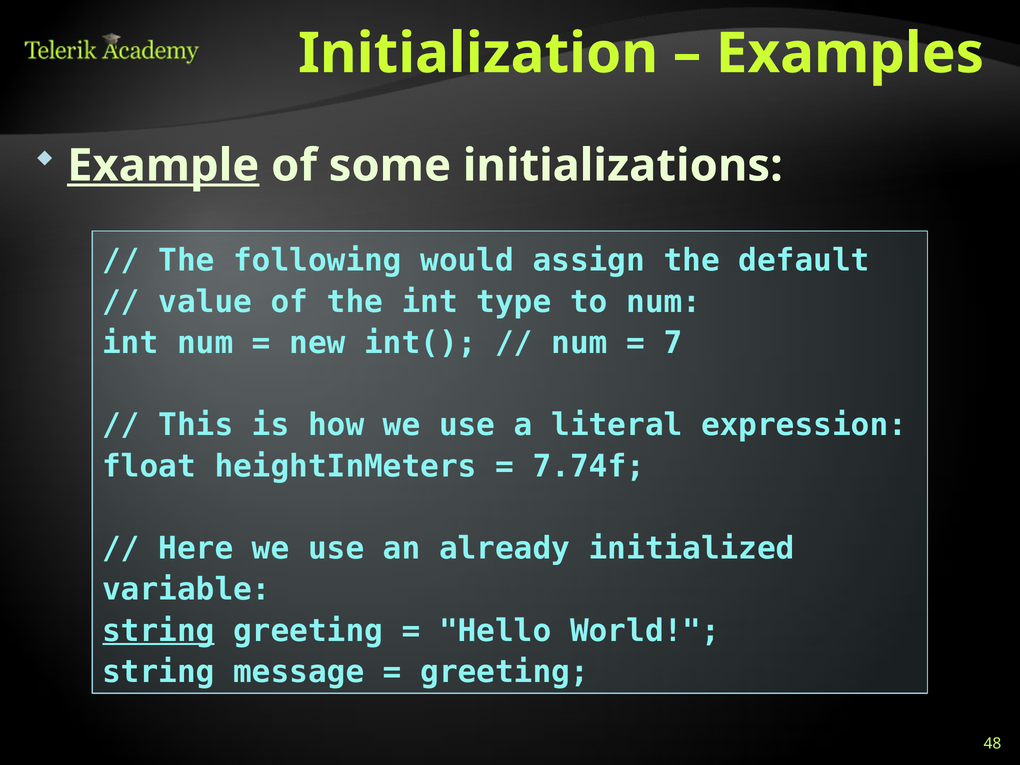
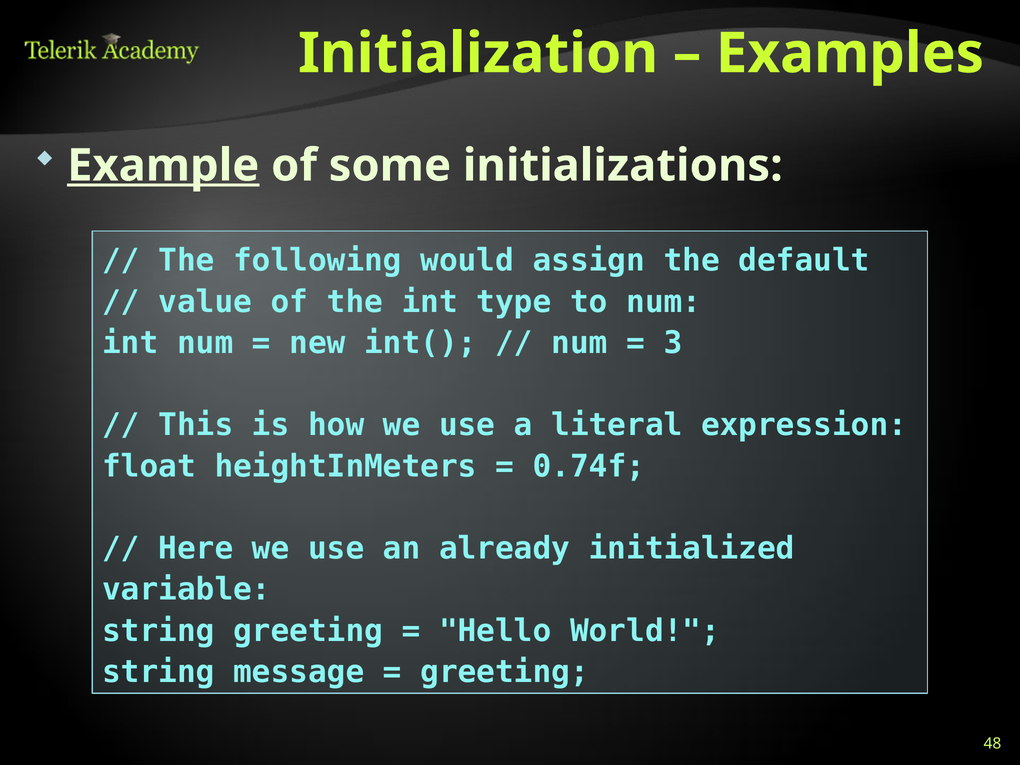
7: 7 -> 3
7.74f: 7.74f -> 0.74f
string at (158, 631) underline: present -> none
